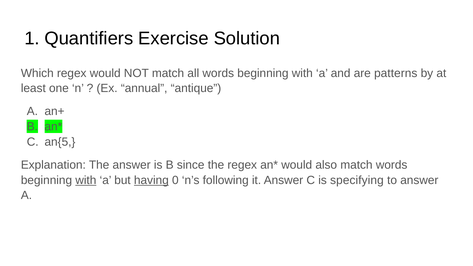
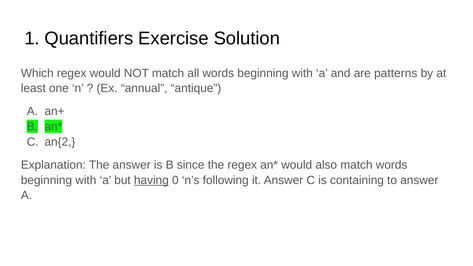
an{5: an{5 -> an{2
with at (86, 180) underline: present -> none
specifying: specifying -> containing
